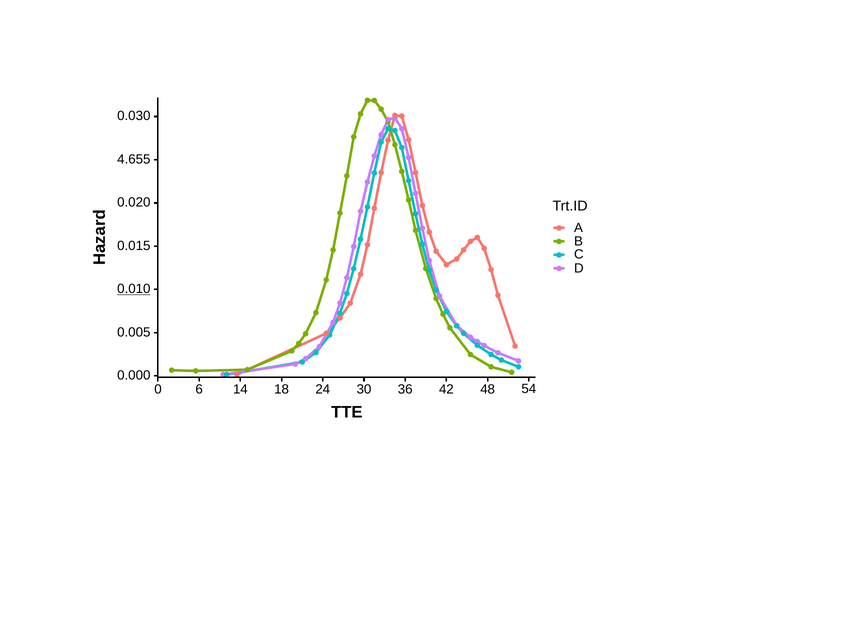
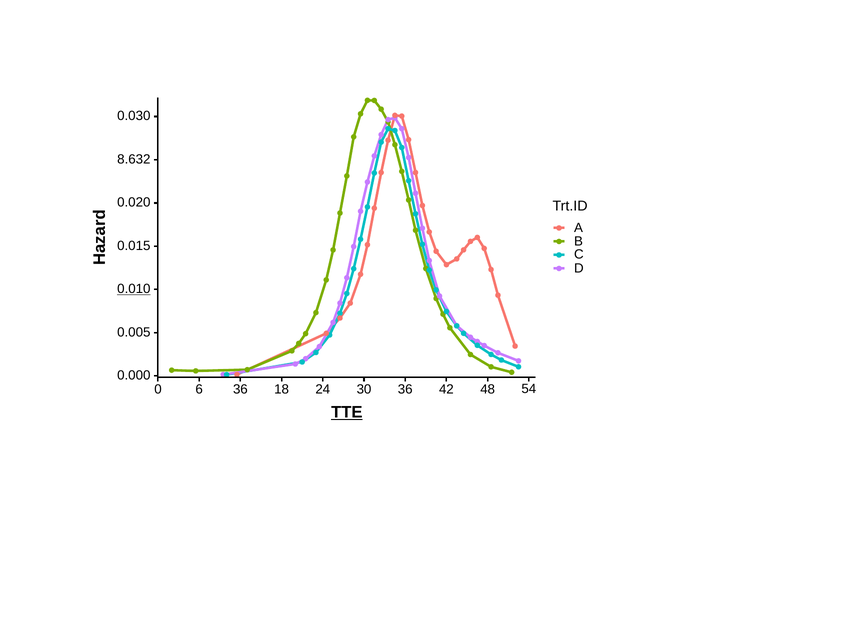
4.655: 4.655 -> 8.632
6 14: 14 -> 36
TTE underline: none -> present
